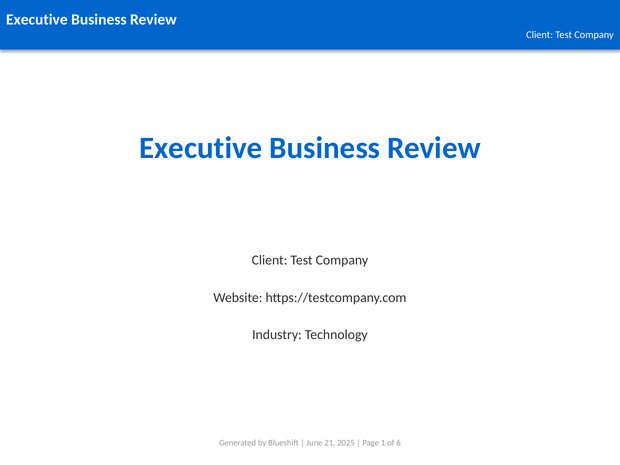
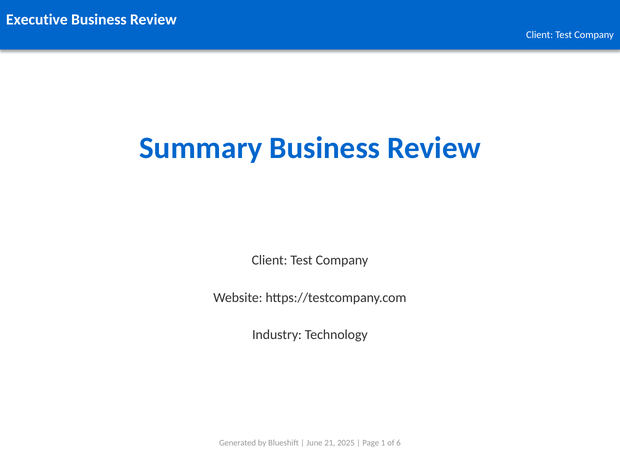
Executive at (201, 148): Executive -> Summary
